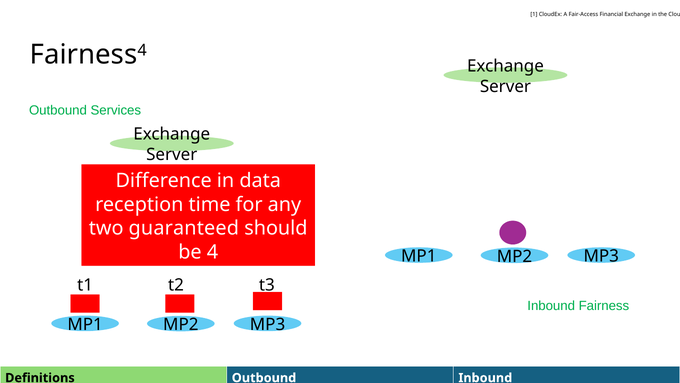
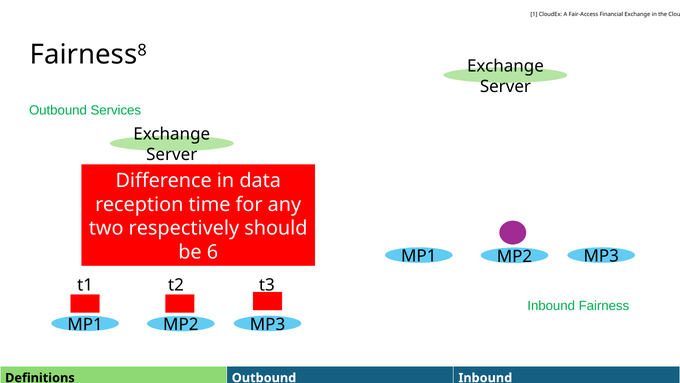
Fairness 4: 4 -> 8
guaranteed: guaranteed -> respectively
be 4: 4 -> 6
